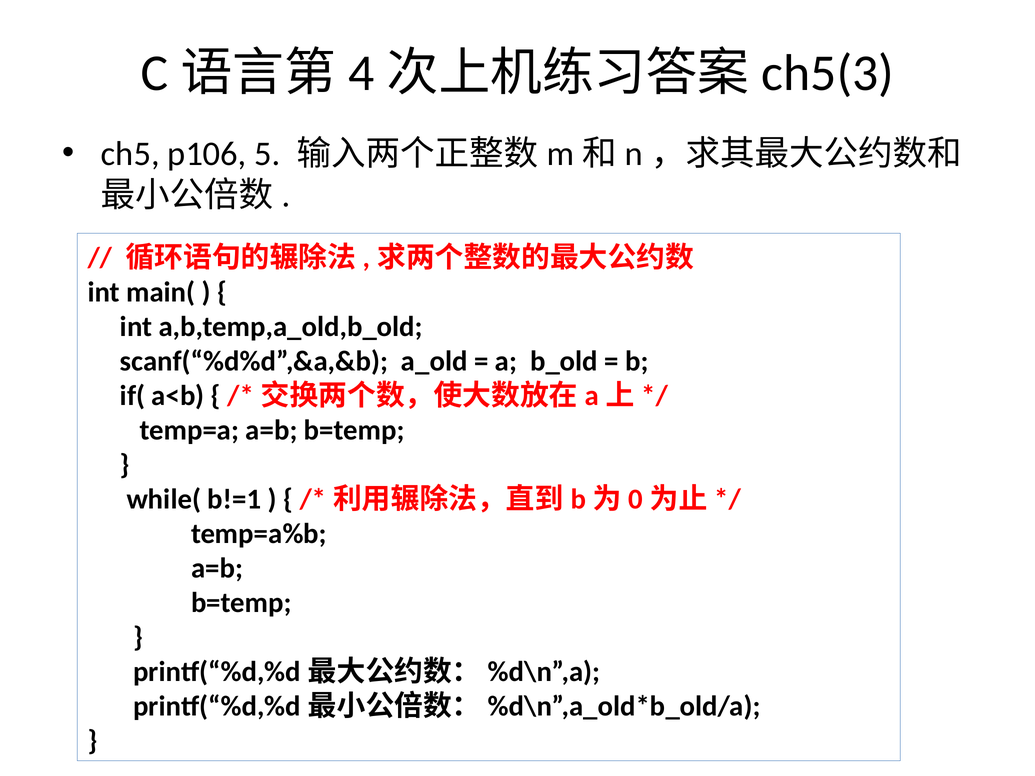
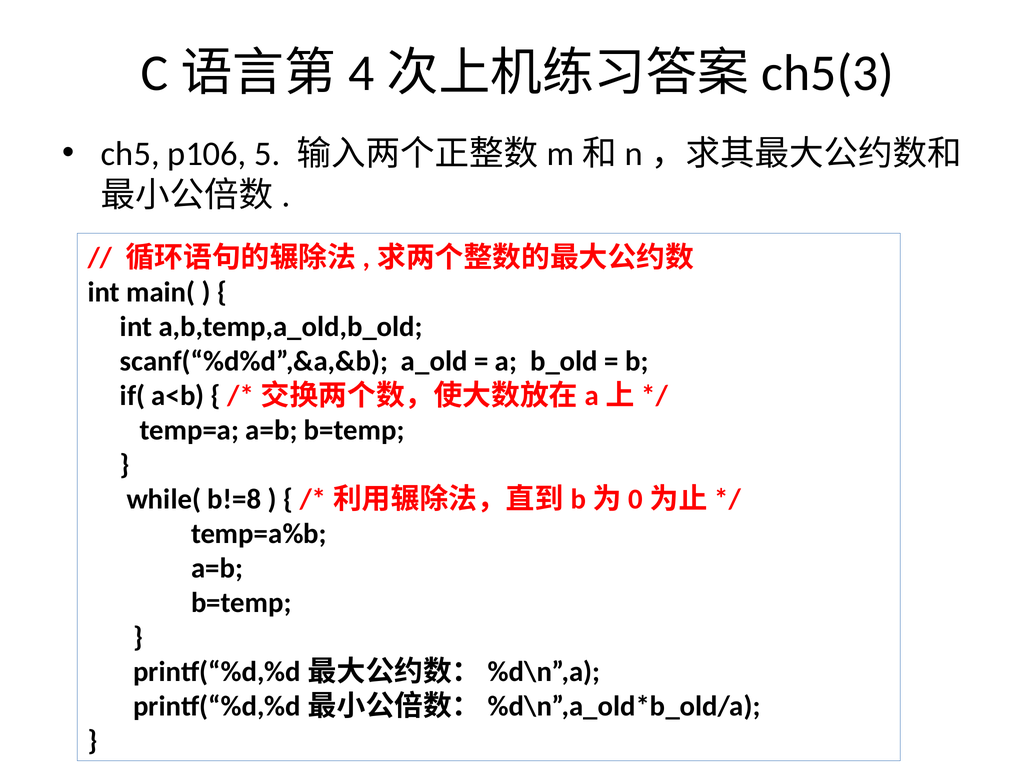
b!=1: b!=1 -> b!=8
